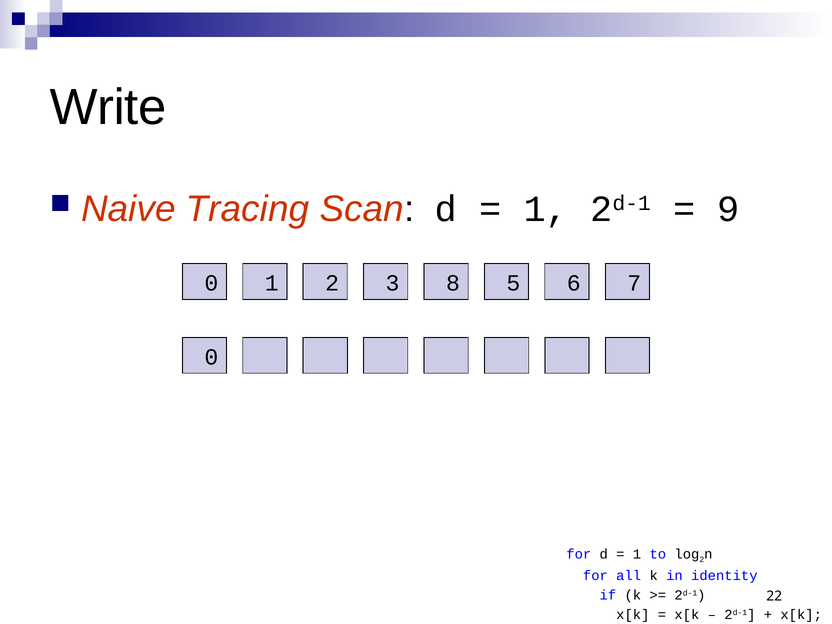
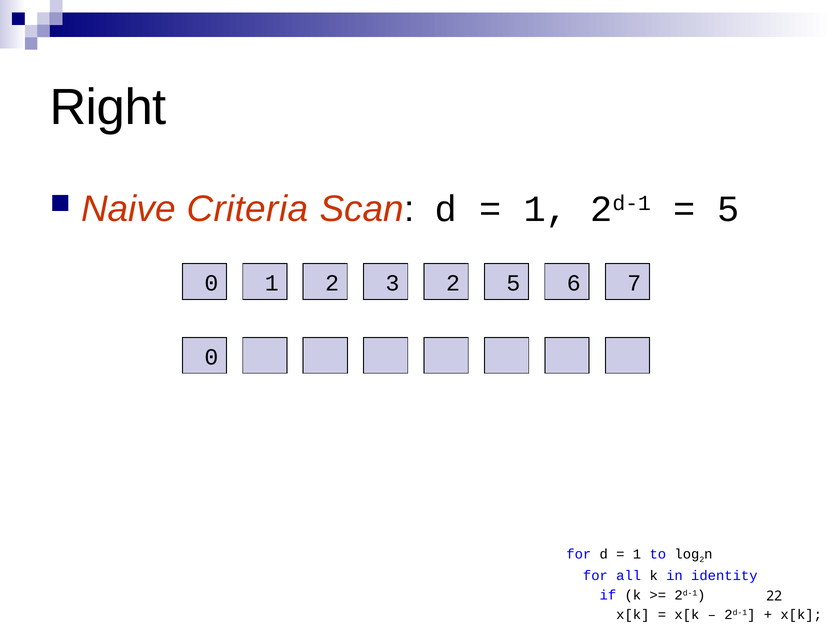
Write: Write -> Right
Tracing: Tracing -> Criteria
9 at (729, 209): 9 -> 5
3 8: 8 -> 2
